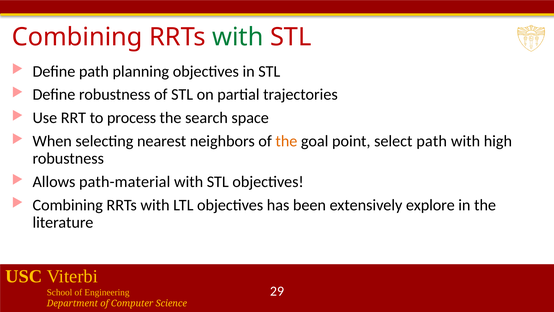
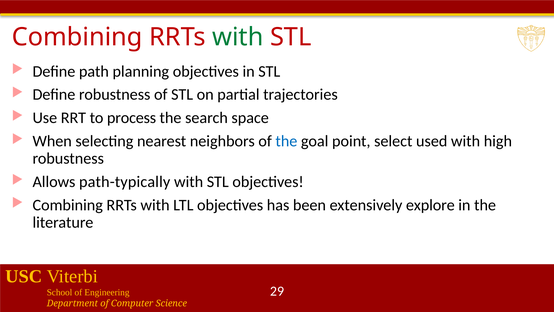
the at (286, 141) colour: orange -> blue
select path: path -> used
path-material: path-material -> path-typically
